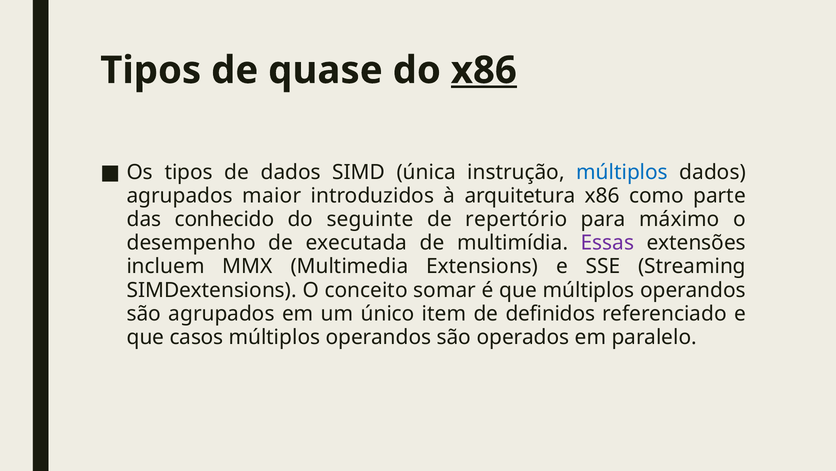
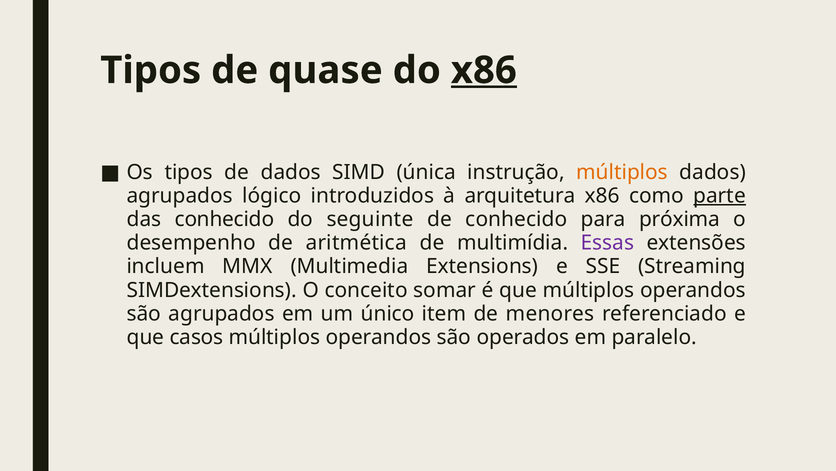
múltiplos at (622, 172) colour: blue -> orange
maior: maior -> lógico
parte underline: none -> present
de repertório: repertório -> conhecido
máximo: máximo -> próxima
executada: executada -> aritmética
definidos: definidos -> menores
